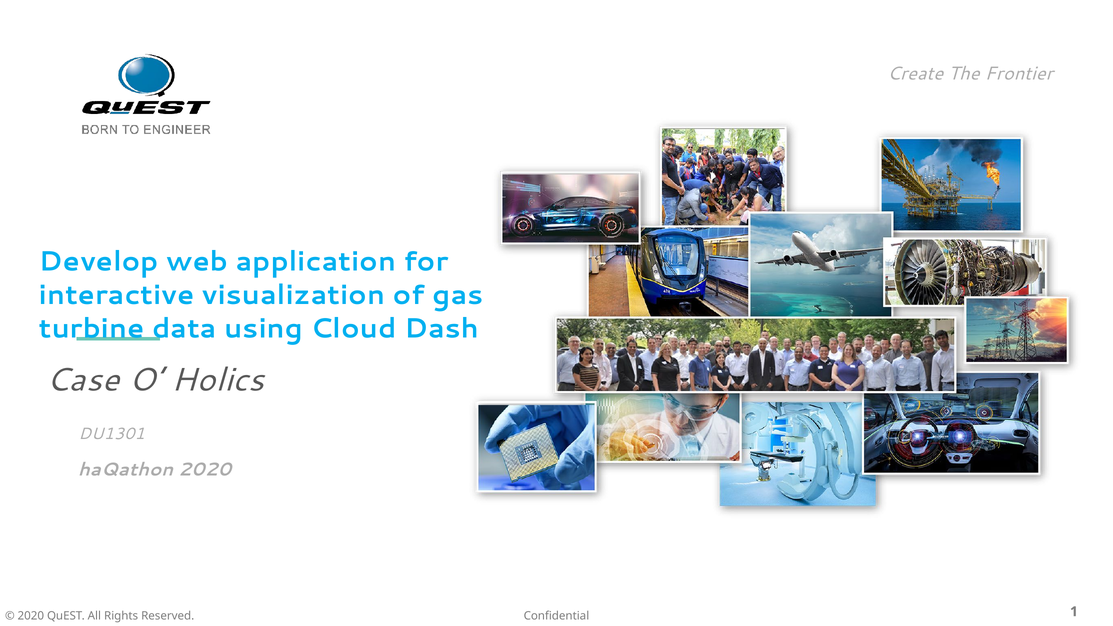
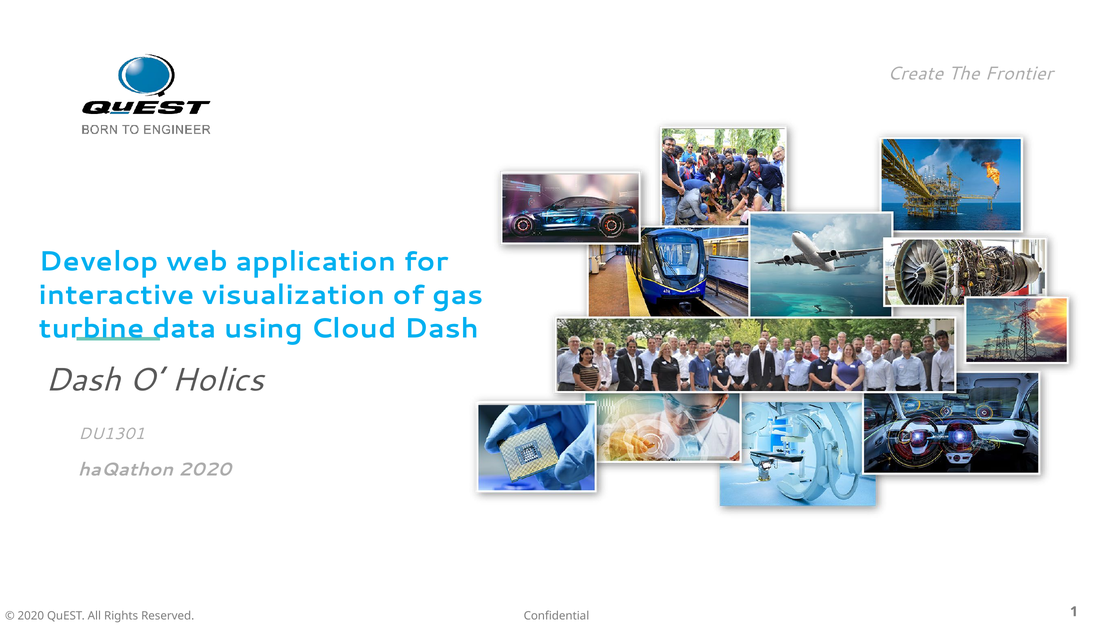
Case at (83, 380): Case -> Dash
